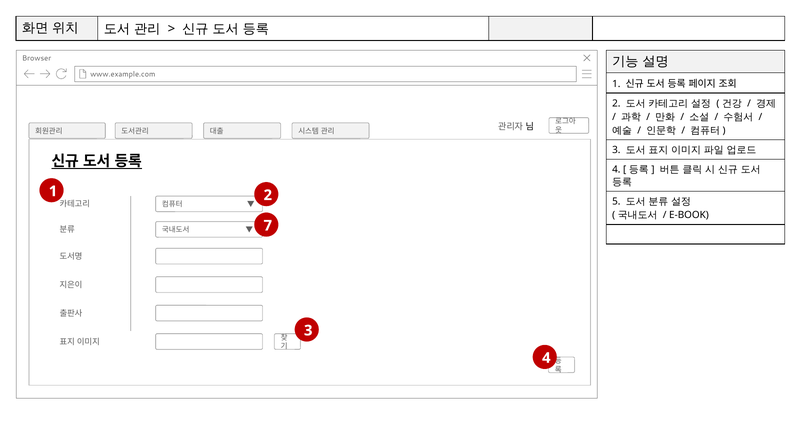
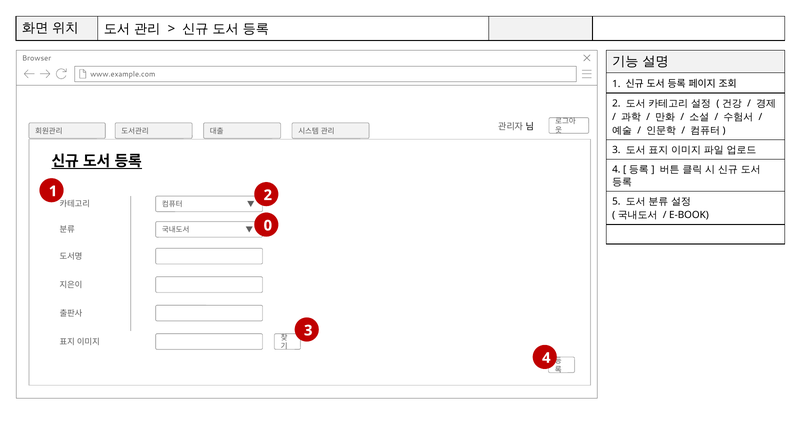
7: 7 -> 0
